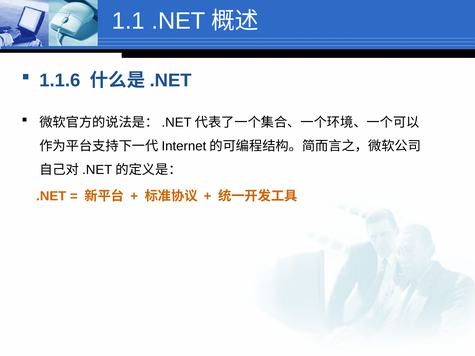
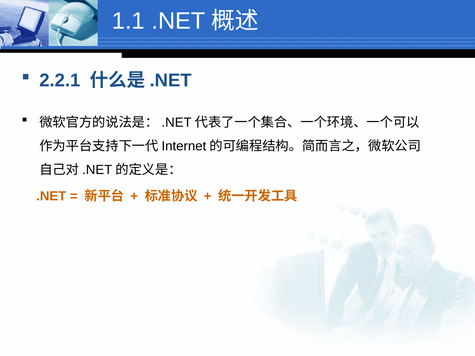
1.1.6: 1.1.6 -> 2.2.1
